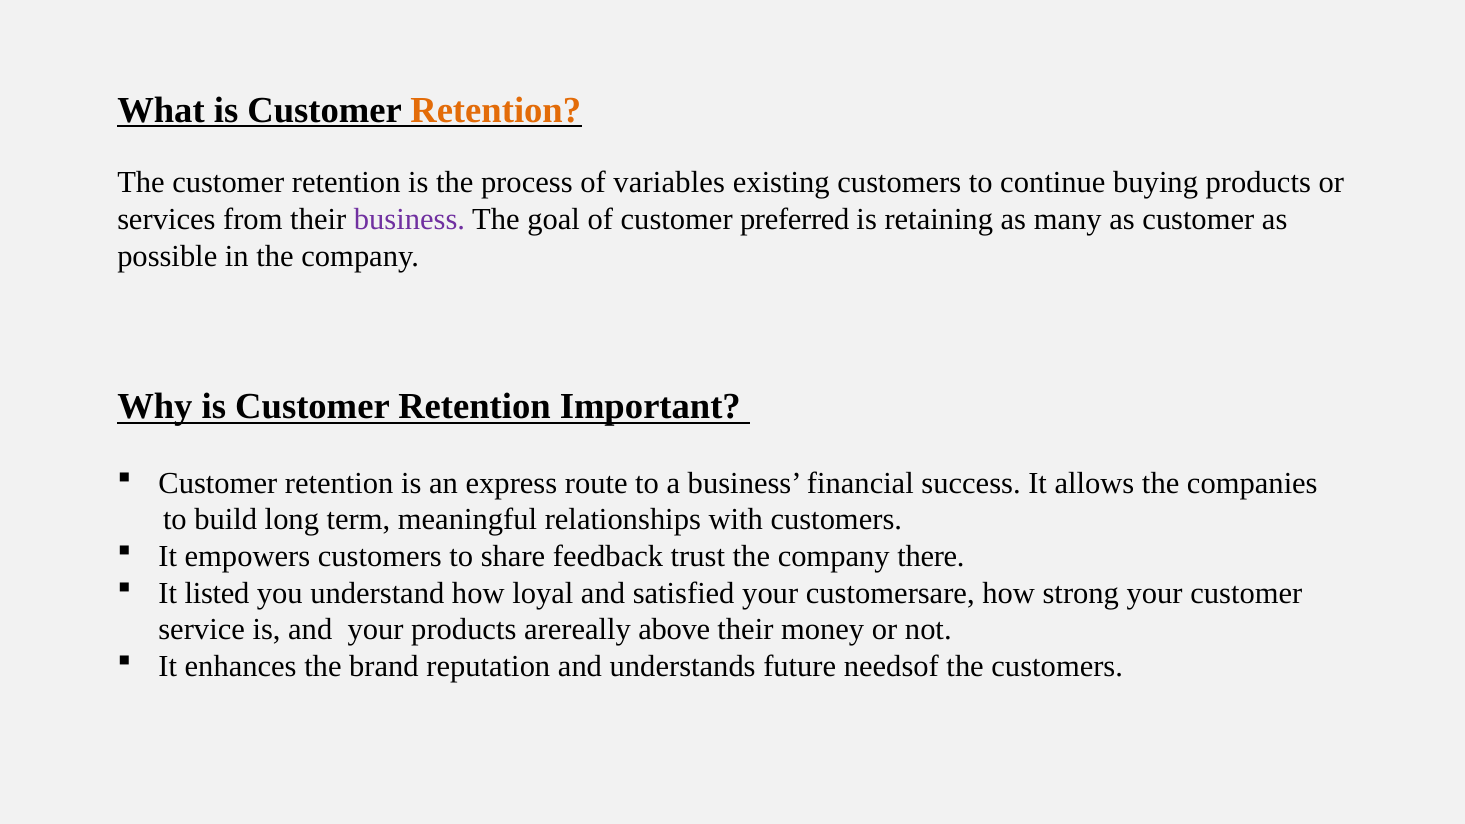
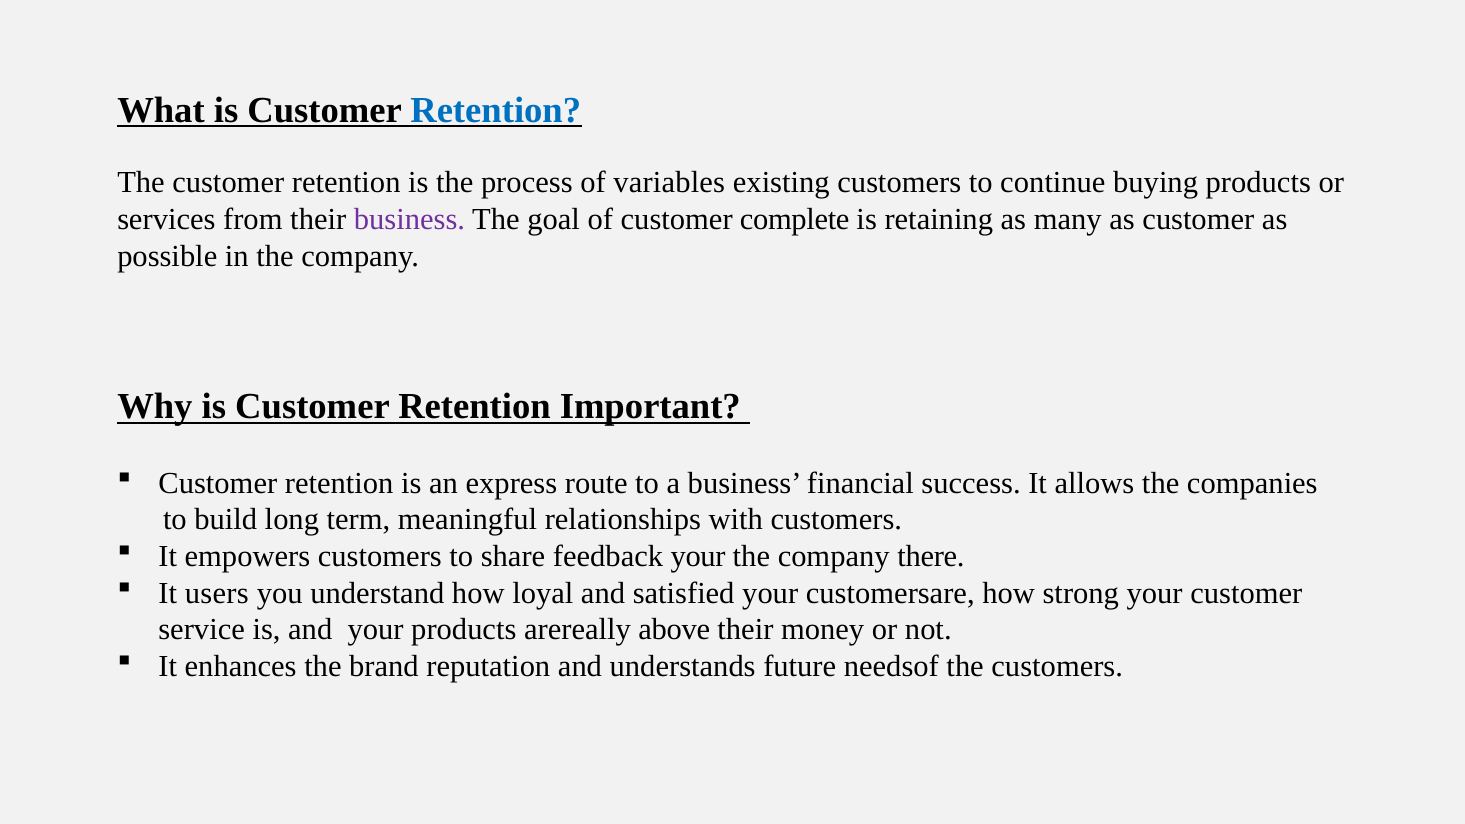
Retention at (496, 110) colour: orange -> blue
preferred: preferred -> complete
feedback trust: trust -> your
listed: listed -> users
